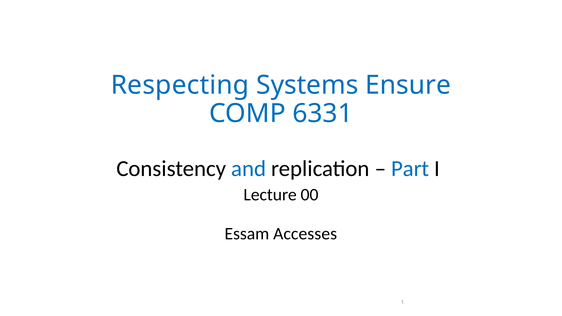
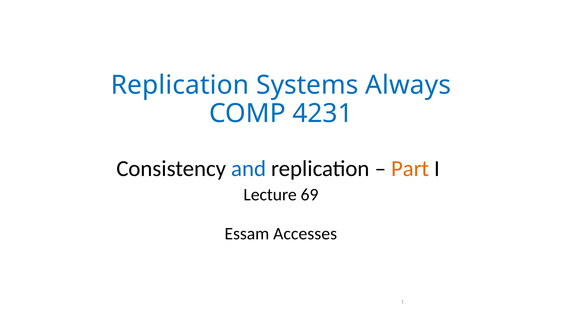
Respecting at (180, 85): Respecting -> Replication
Ensure: Ensure -> Always
6331: 6331 -> 4231
Part colour: blue -> orange
00: 00 -> 69
